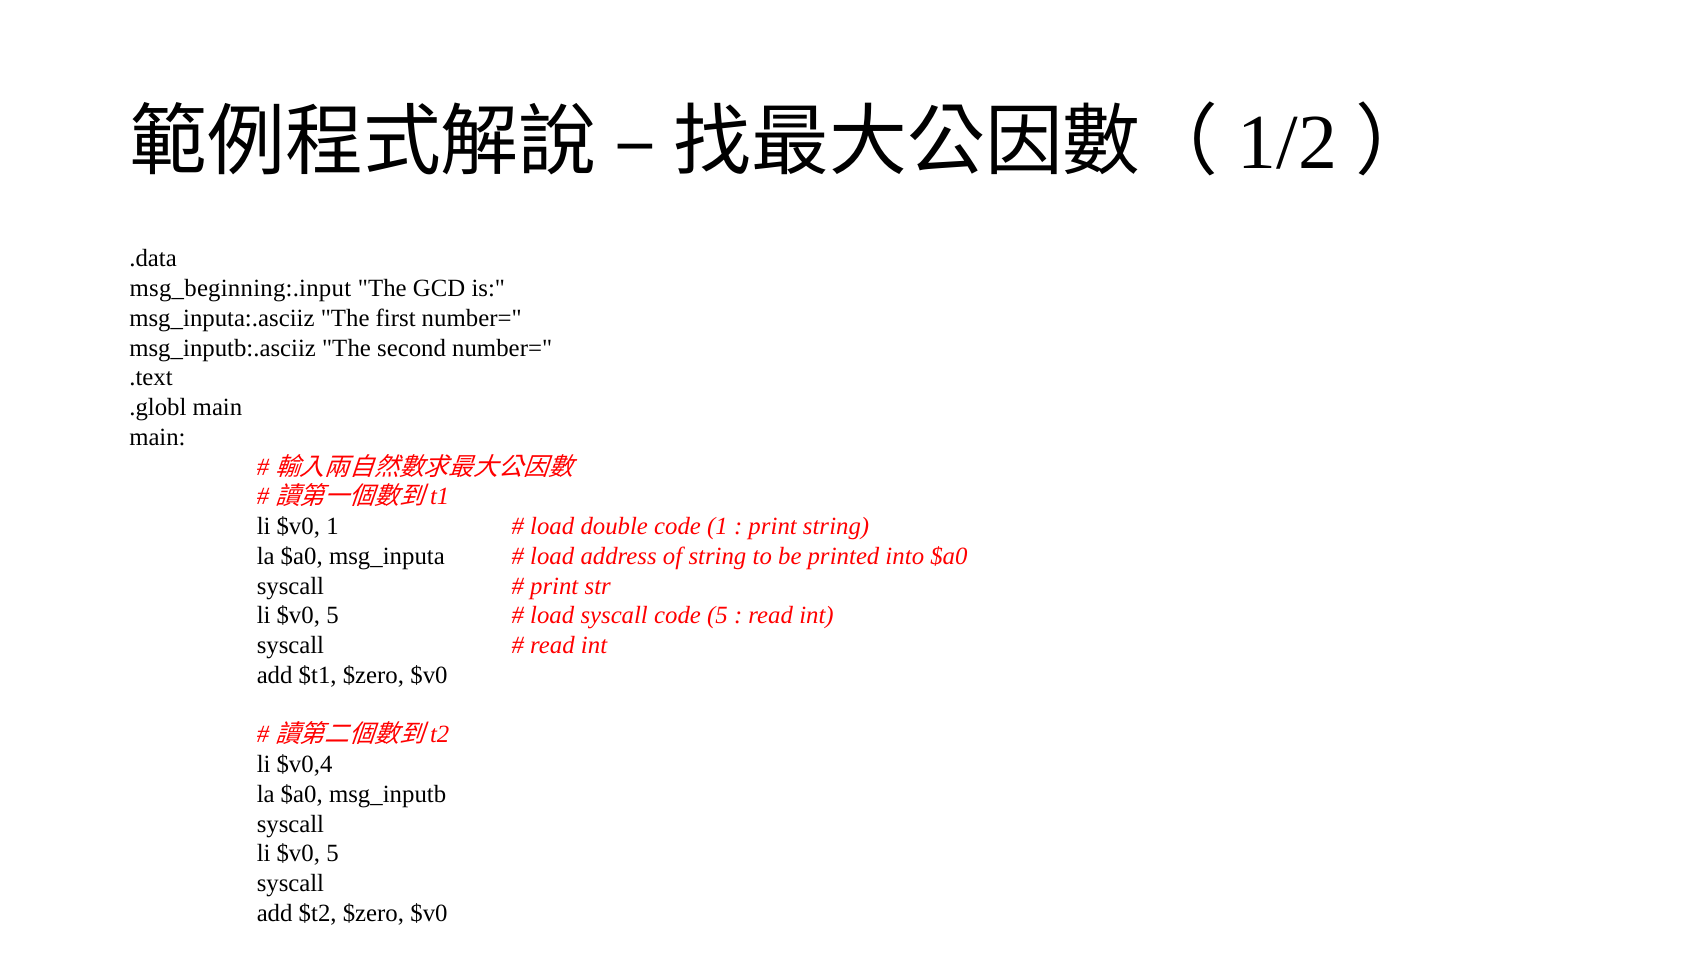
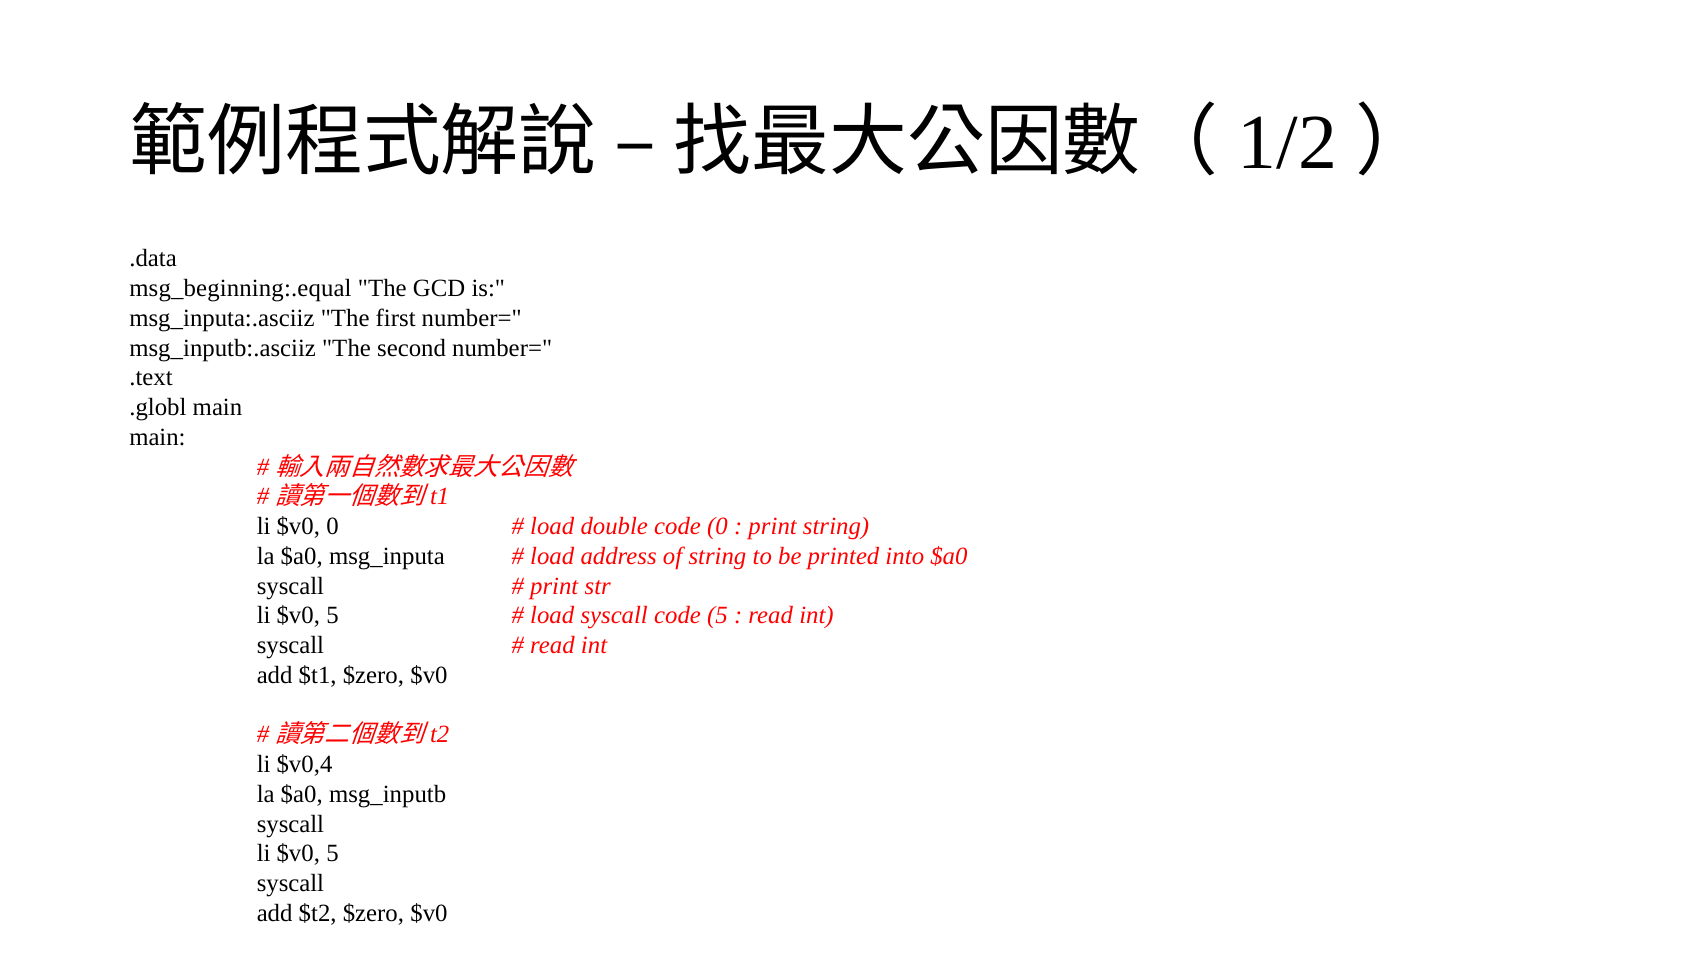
msg_beginning:.input: msg_beginning:.input -> msg_beginning:.equal
$v0 1: 1 -> 0
code 1: 1 -> 0
